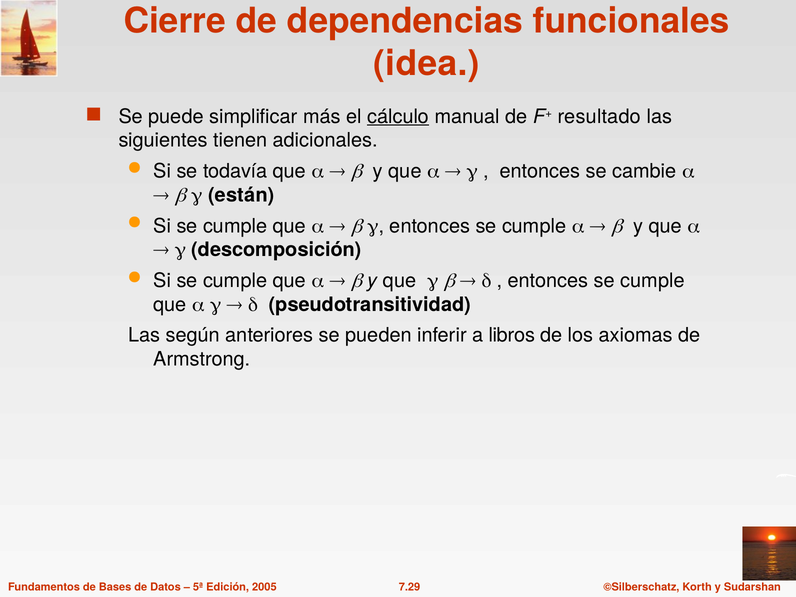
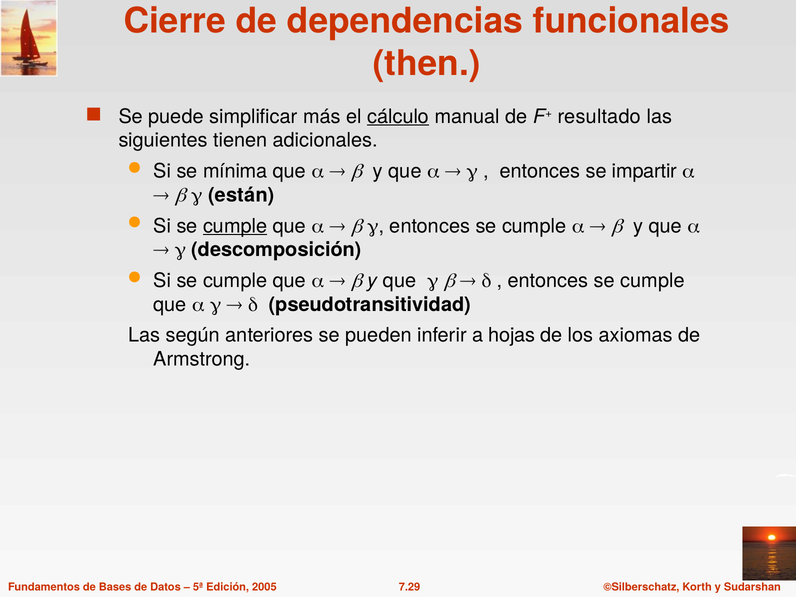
idea: idea -> then
todavía: todavía -> mínima
cambie: cambie -> impartir
cumple at (235, 226) underline: none -> present
libros: libros -> hojas
